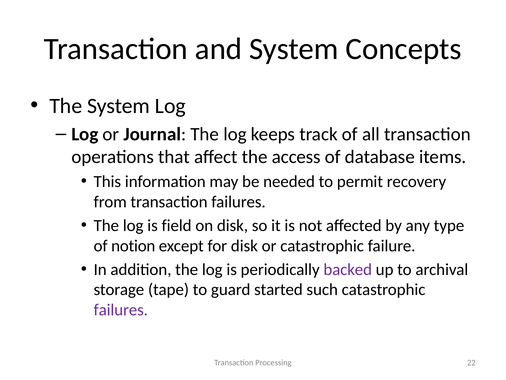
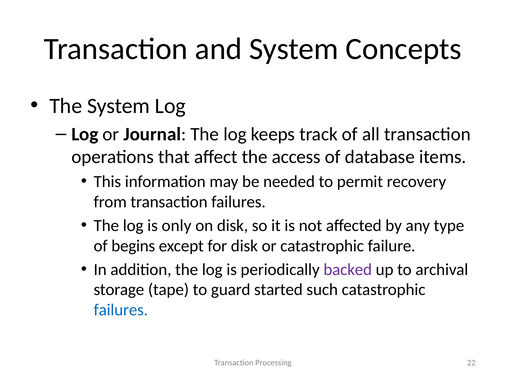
field: field -> only
notion: notion -> begins
failures at (121, 310) colour: purple -> blue
